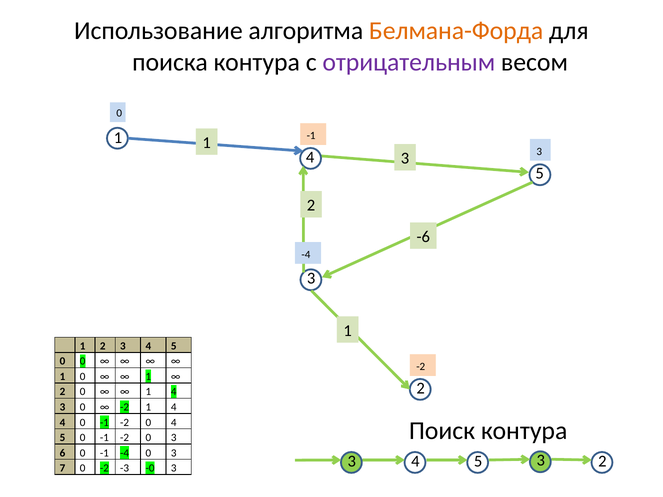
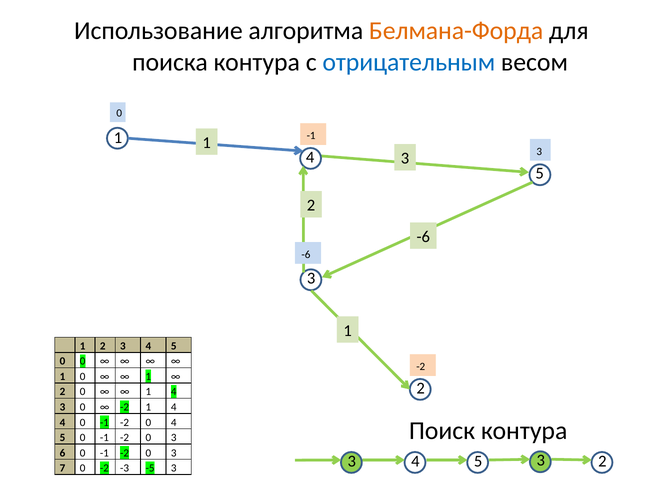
отрицательным colour: purple -> blue
-4 at (306, 255): -4 -> -6
6 0 -1 -4: -4 -> -2
-0: -0 -> -5
